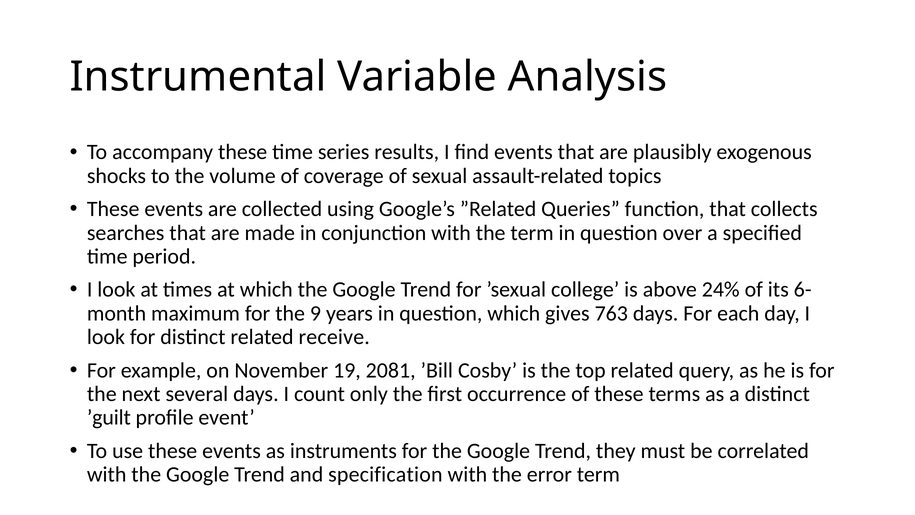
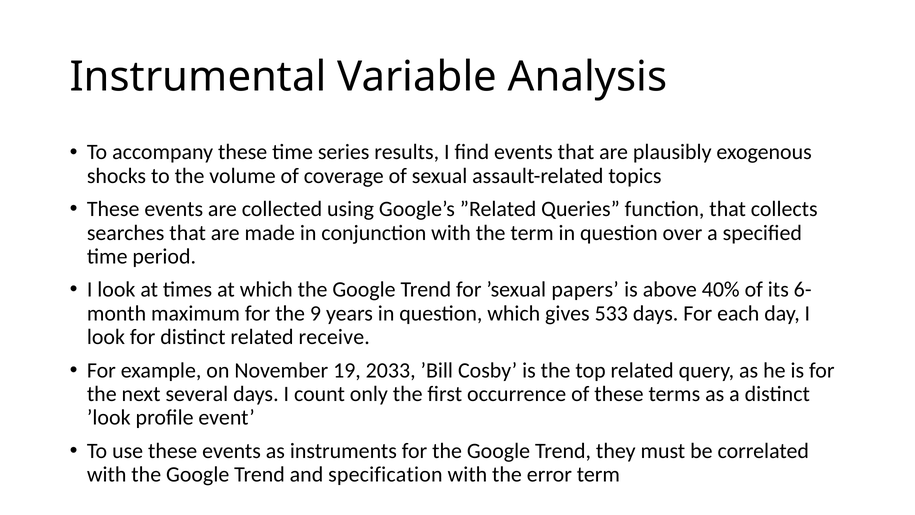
college: college -> papers
24%: 24% -> 40%
763: 763 -> 533
2081: 2081 -> 2033
’guilt: ’guilt -> ’look
